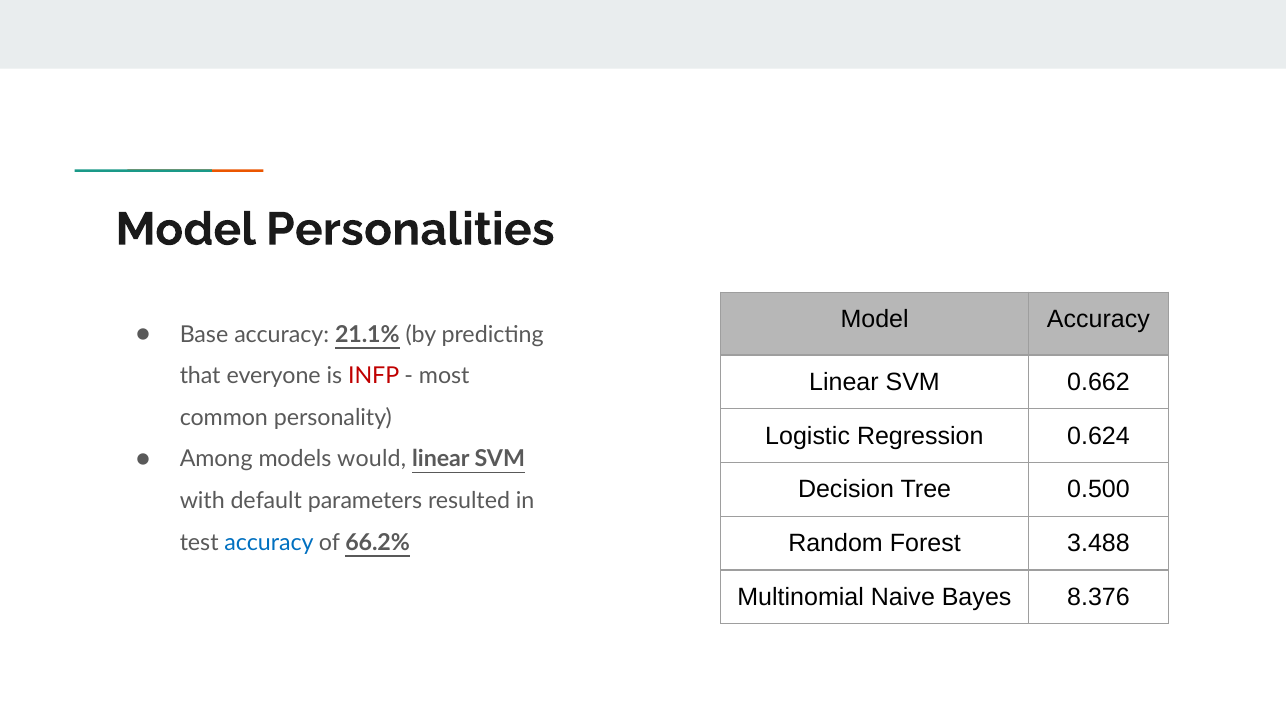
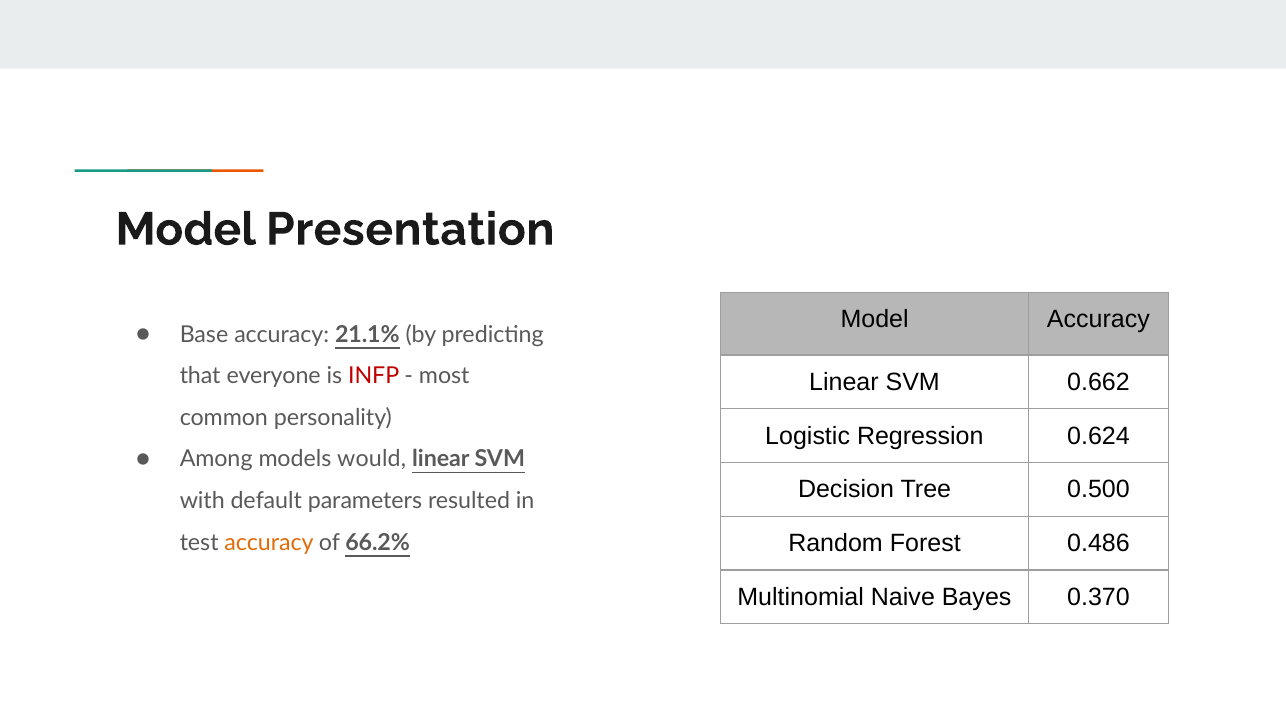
Personalities: Personalities -> Presentation
3.488: 3.488 -> 0.486
accuracy at (269, 543) colour: blue -> orange
8.376: 8.376 -> 0.370
